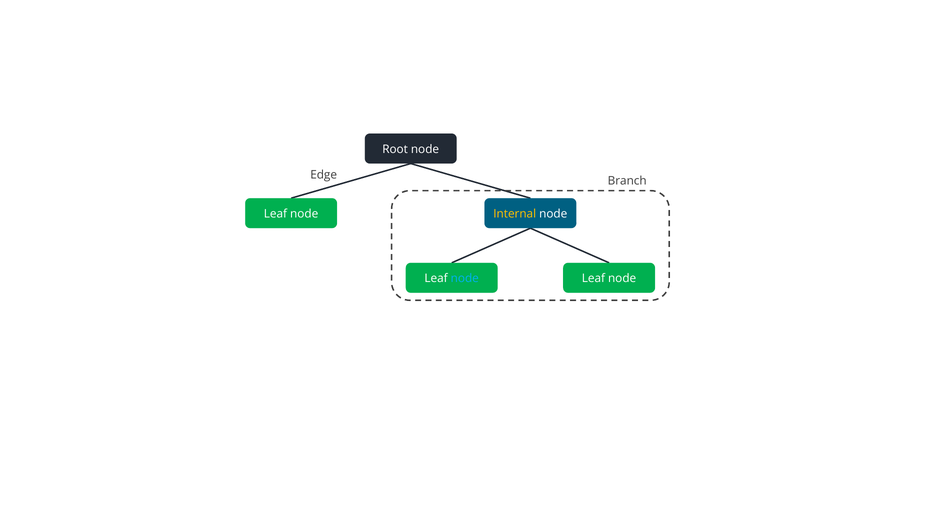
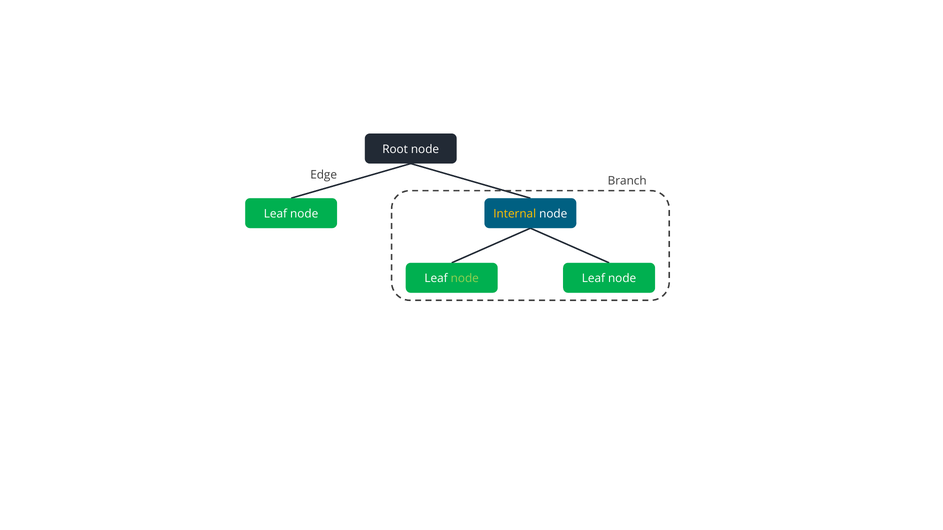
node at (465, 279) colour: light blue -> light green
